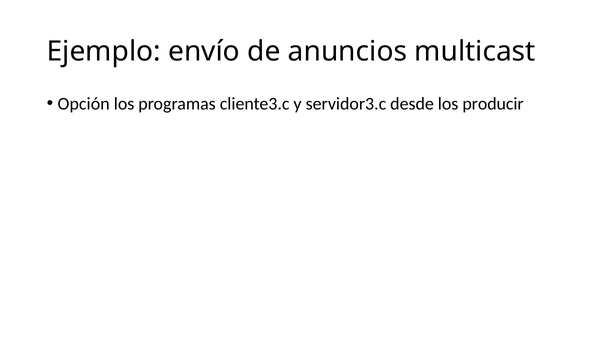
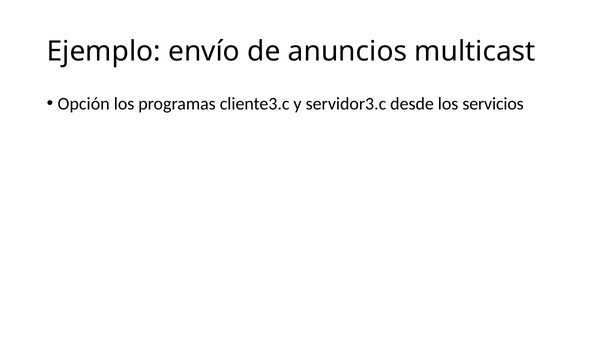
producir: producir -> servicios
